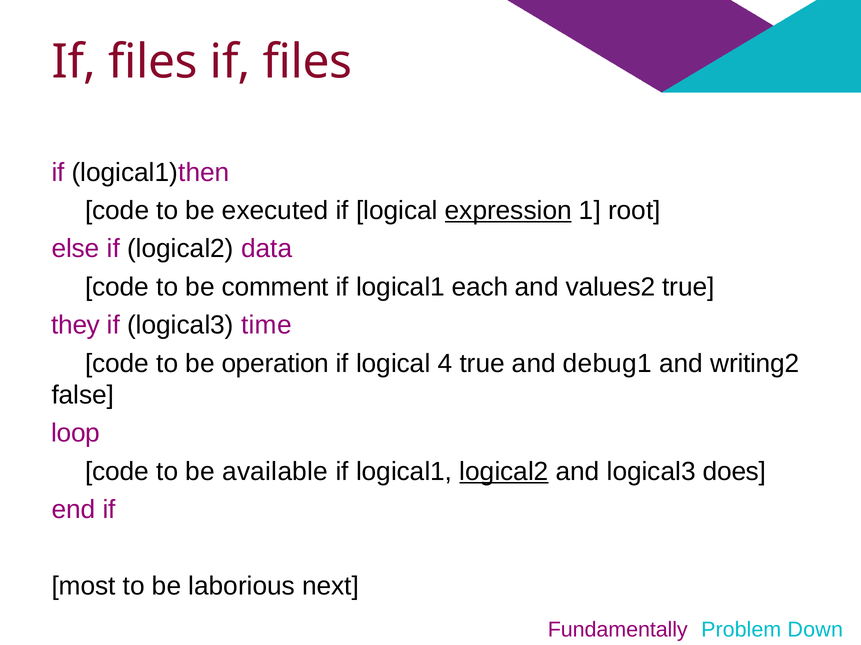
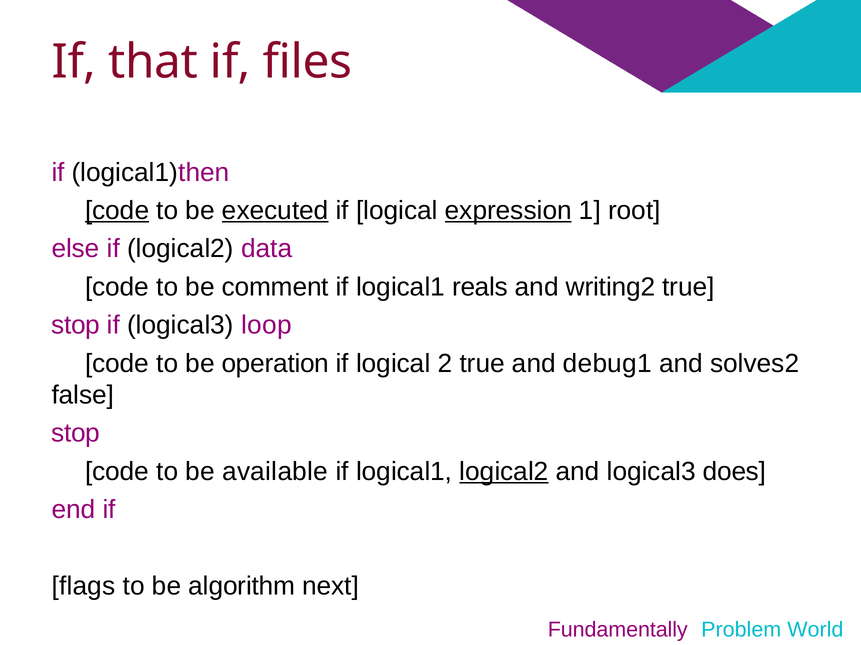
files at (153, 62): files -> that
code at (117, 211) underline: none -> present
executed underline: none -> present
each: each -> reals
values2: values2 -> writing2
they at (76, 326): they -> stop
time: time -> loop
4: 4 -> 2
writing2: writing2 -> solves2
loop at (76, 434): loop -> stop
most: most -> flags
laborious: laborious -> algorithm
Down: Down -> World
